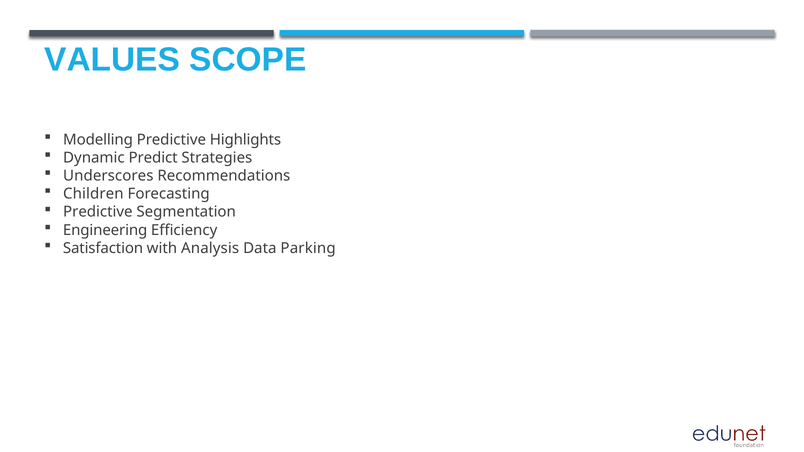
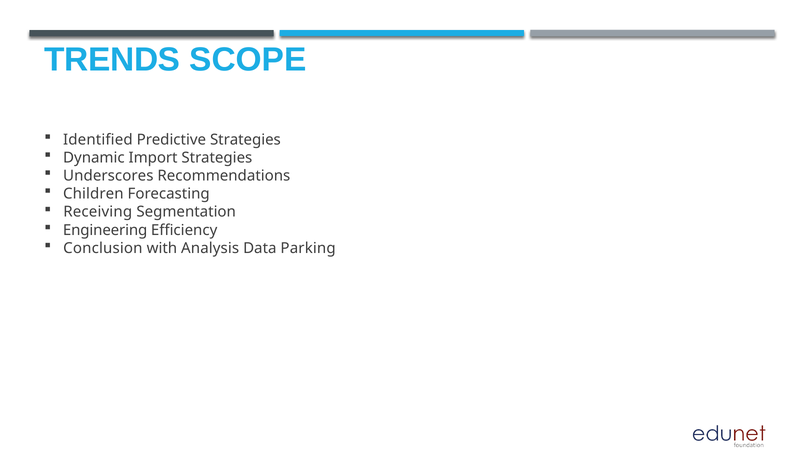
VALUES: VALUES -> TRENDS
Modelling: Modelling -> Identified
Predictive Highlights: Highlights -> Strategies
Predict: Predict -> Import
Predictive at (98, 212): Predictive -> Receiving
Satisfaction: Satisfaction -> Conclusion
